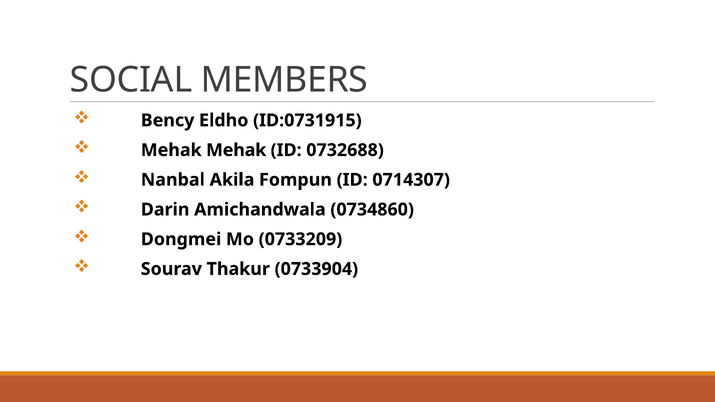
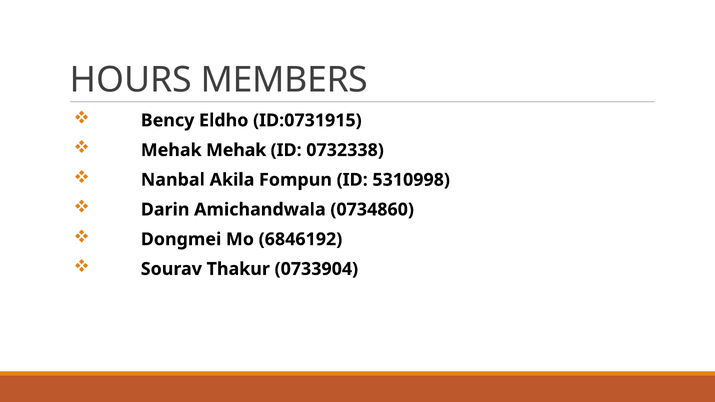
SOCIAL: SOCIAL -> HOURS
0732688: 0732688 -> 0732338
0714307: 0714307 -> 5310998
0733209: 0733209 -> 6846192
